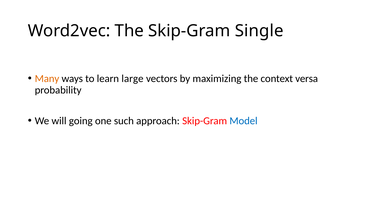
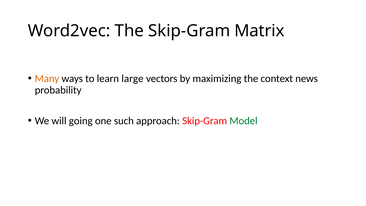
Single: Single -> Matrix
versa: versa -> news
Model colour: blue -> green
